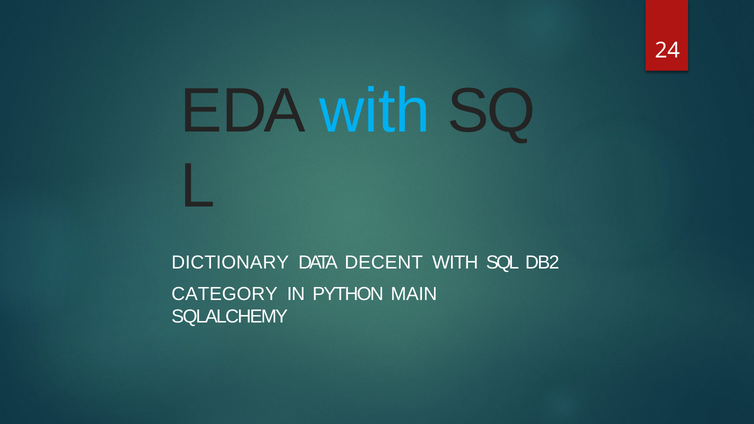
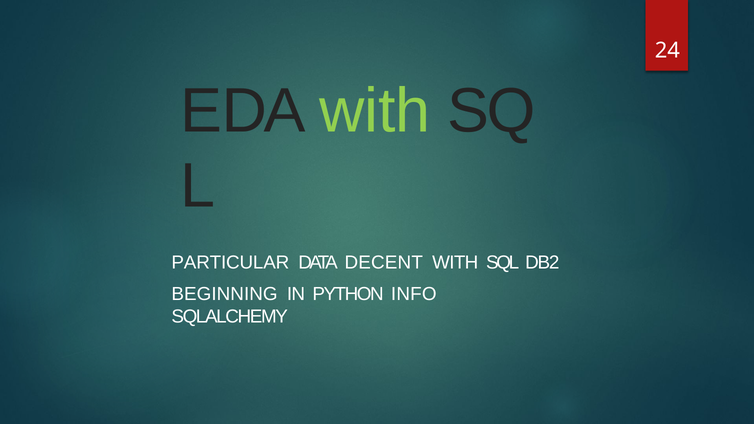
with at (375, 111) colour: light blue -> light green
DICTIONARY: DICTIONARY -> PARTICULAR
CATEGORY: CATEGORY -> BEGINNING
MAIN: MAIN -> INFO
